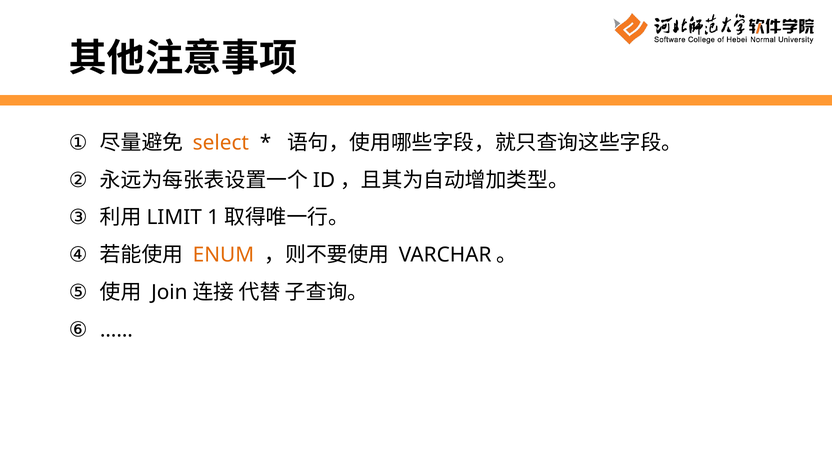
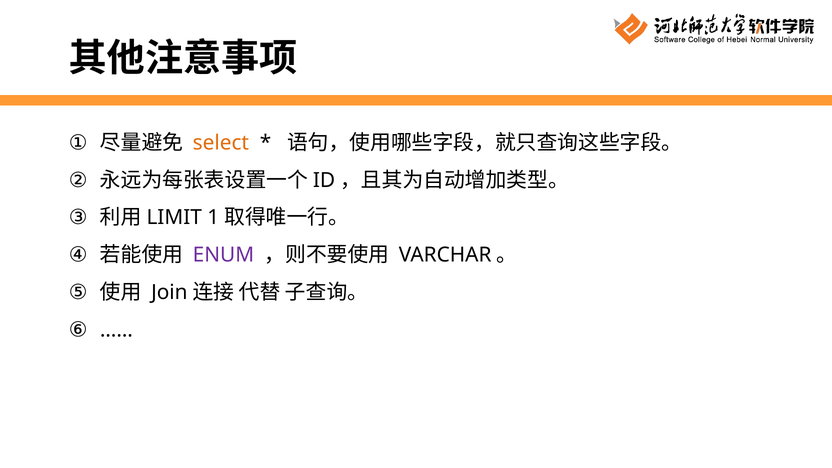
ENUM colour: orange -> purple
